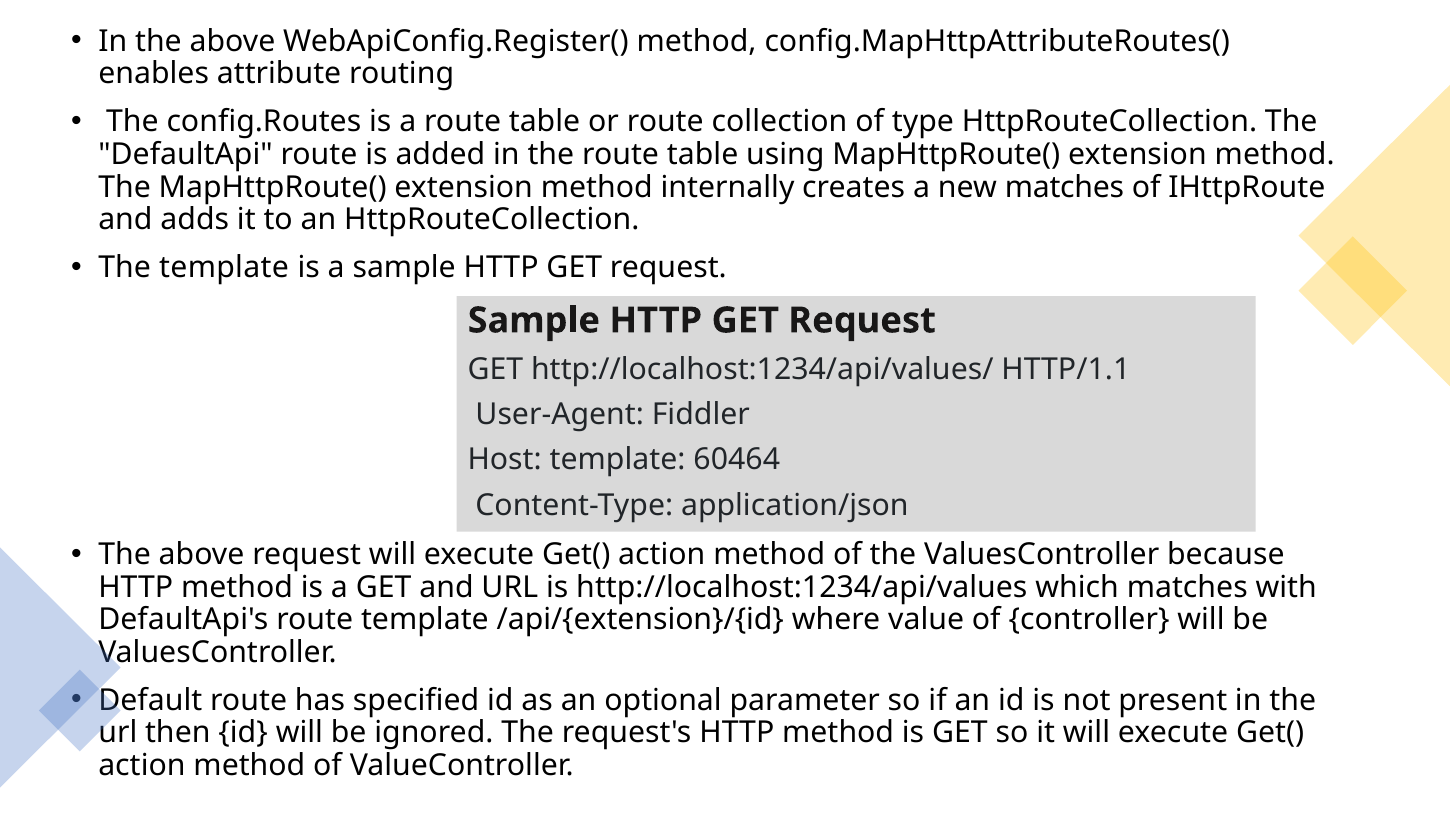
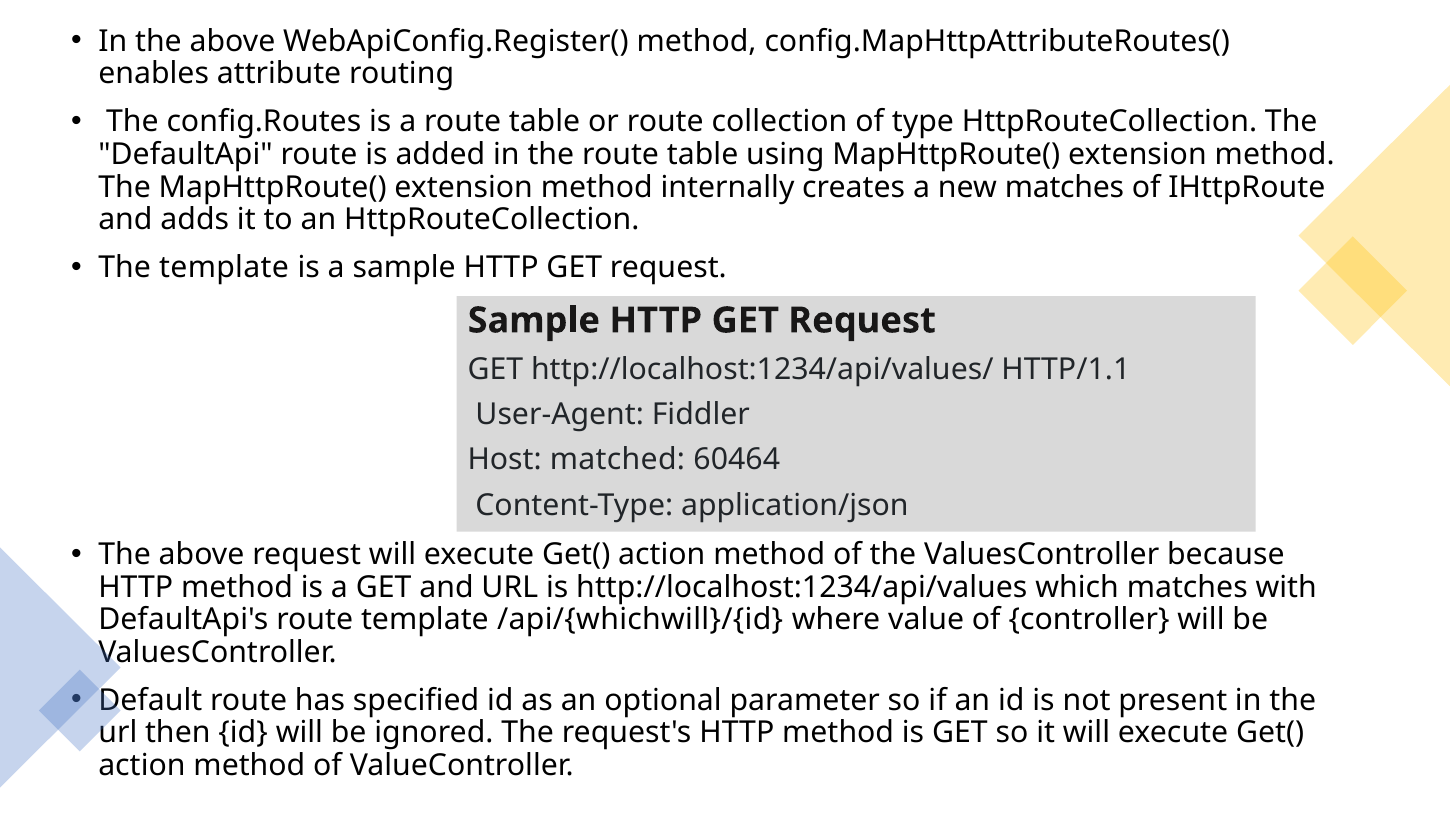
Host template: template -> matched
/api/{extension}/{id: /api/{extension}/{id -> /api/{whichwill}/{id
